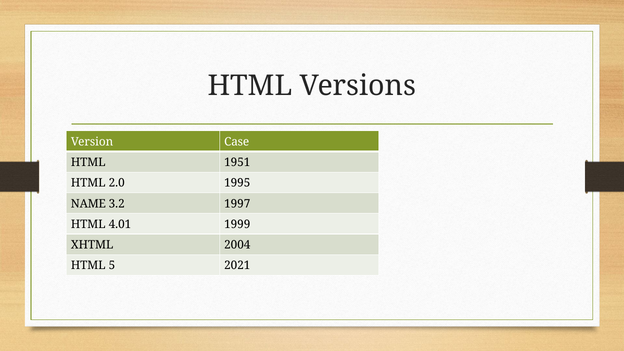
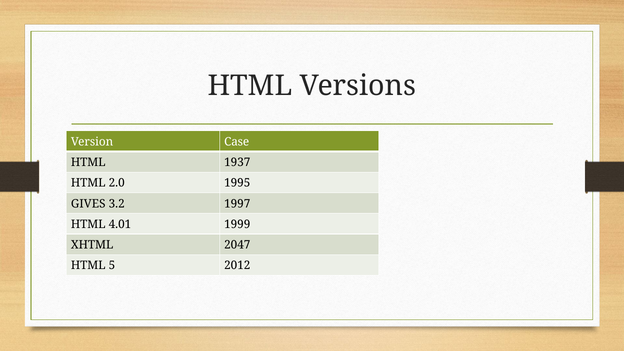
1951: 1951 -> 1937
NAME: NAME -> GIVES
2004: 2004 -> 2047
2021: 2021 -> 2012
